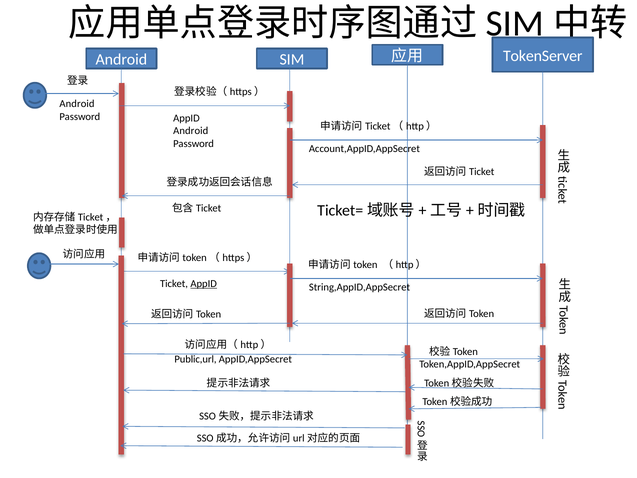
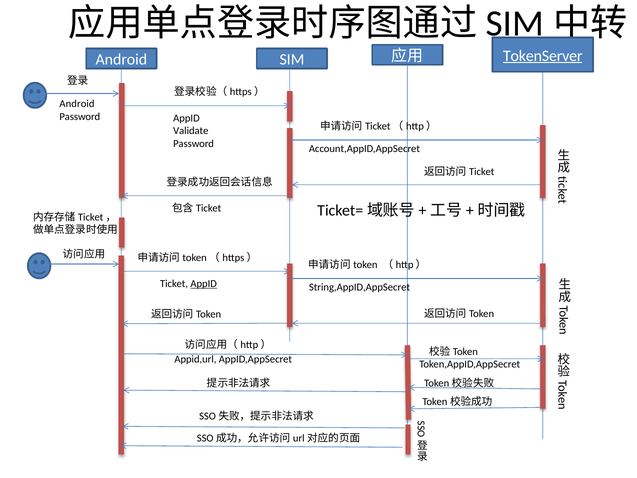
TokenServer underline: none -> present
Android at (191, 131): Android -> Validate
Public,url: Public,url -> Appid,url
